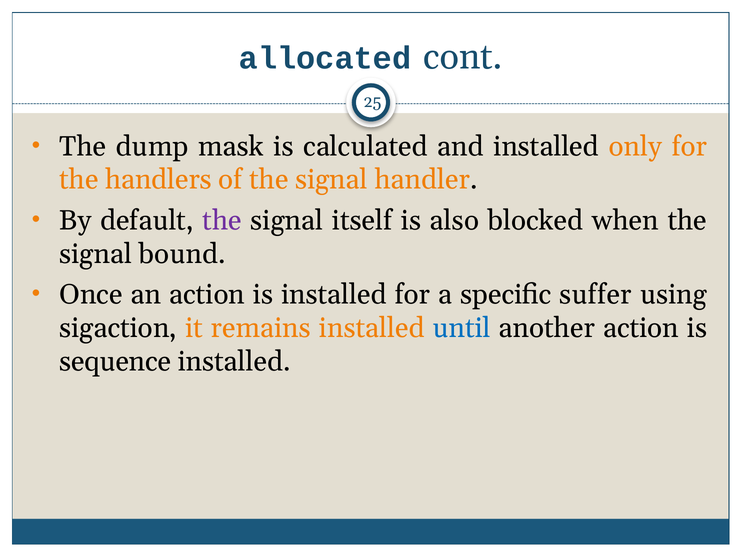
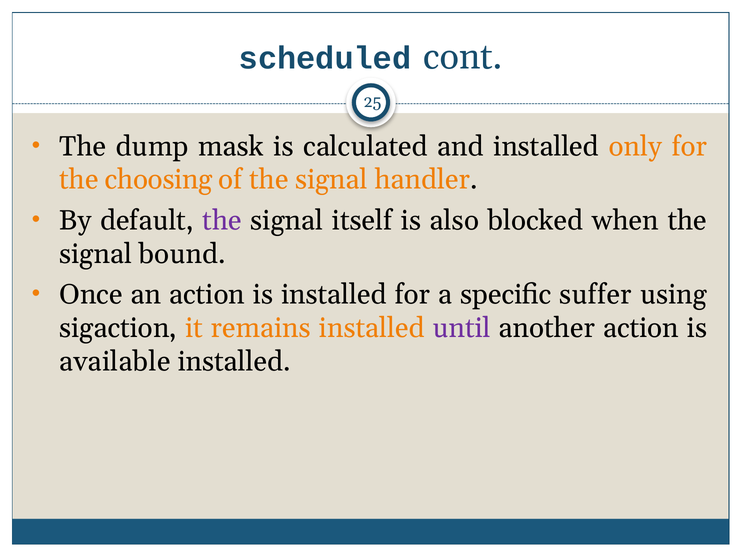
allocated: allocated -> scheduled
handlers: handlers -> choosing
until colour: blue -> purple
sequence: sequence -> available
